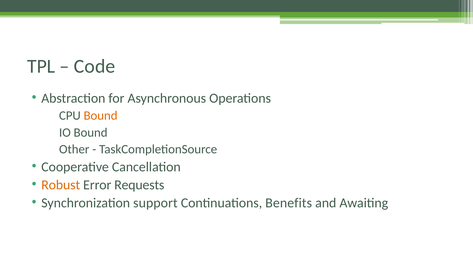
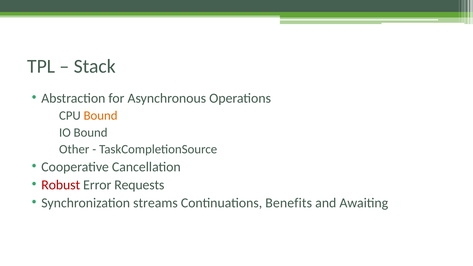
Code: Code -> Stack
Robust colour: orange -> red
support: support -> streams
